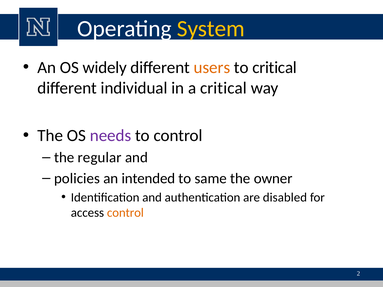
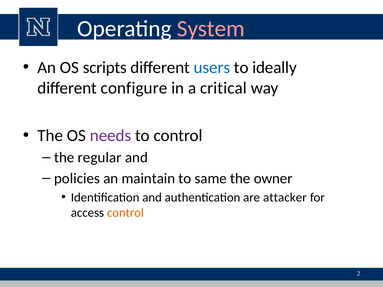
System colour: yellow -> pink
widely: widely -> scripts
users colour: orange -> blue
to critical: critical -> ideally
individual: individual -> configure
intended: intended -> maintain
disabled: disabled -> attacker
